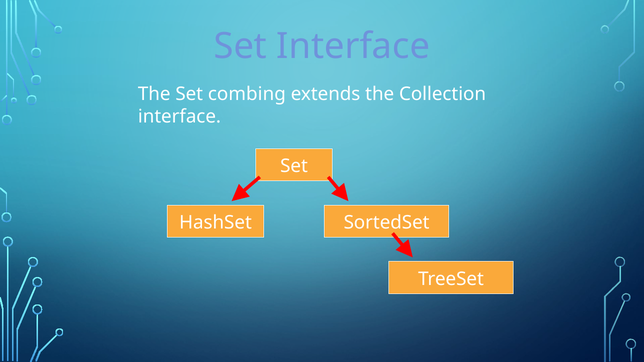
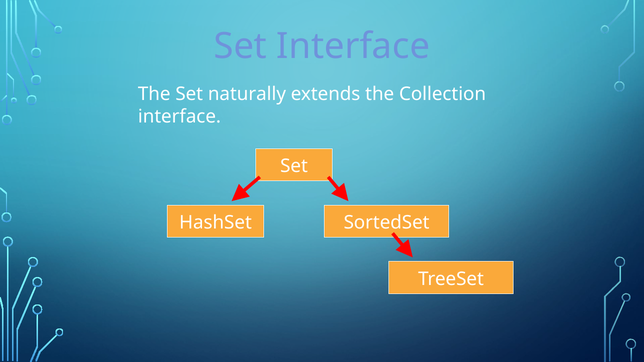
combing: combing -> naturally
